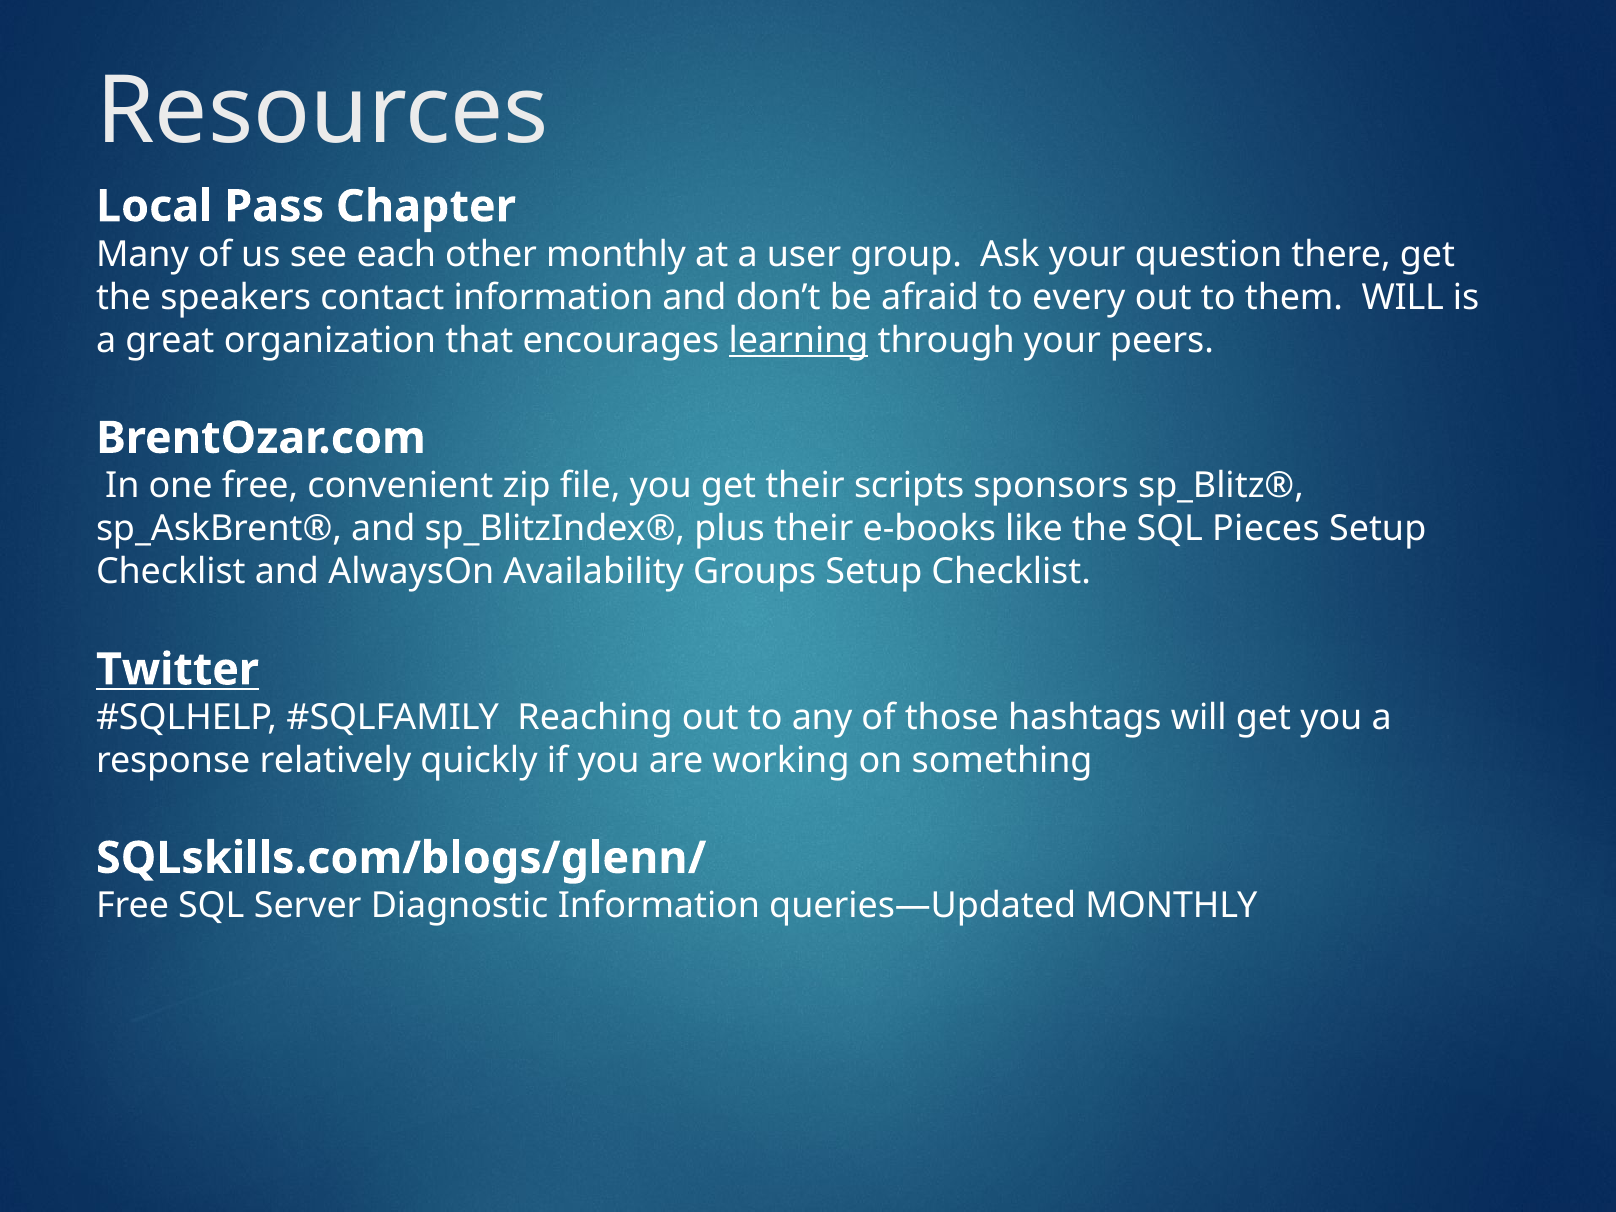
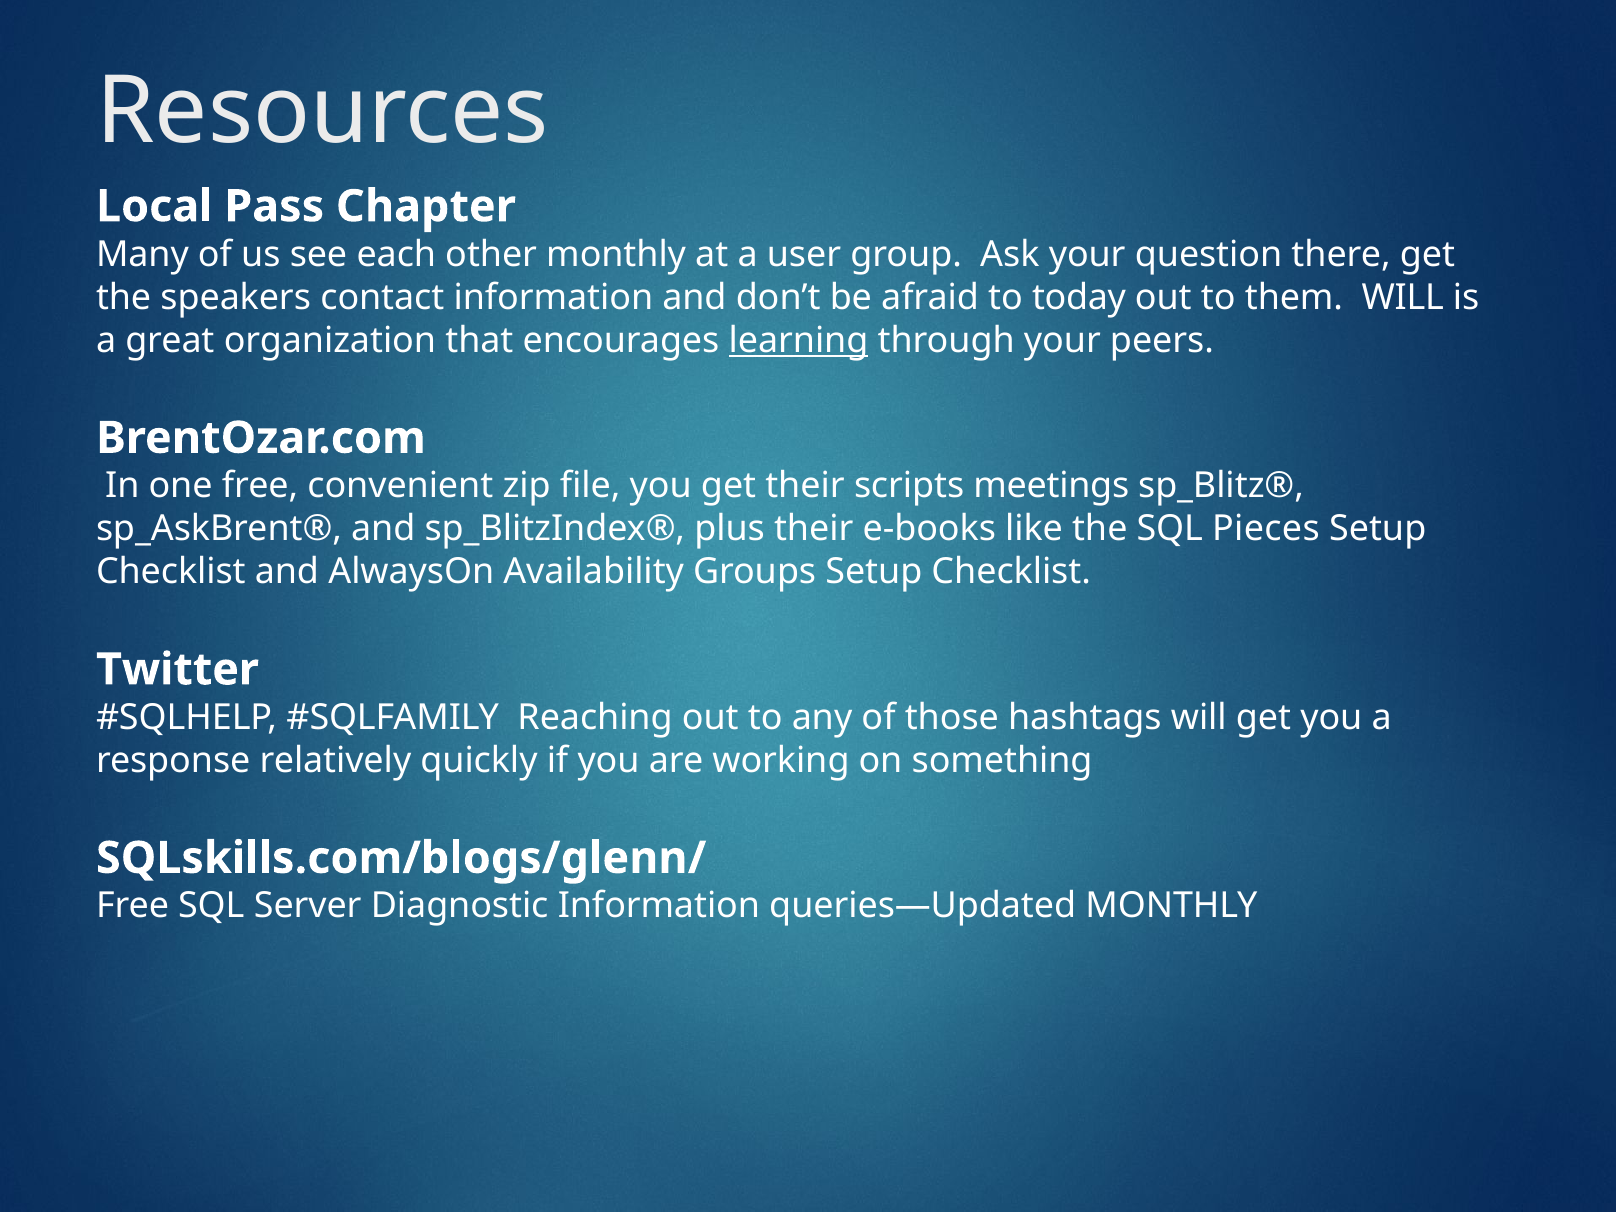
every: every -> today
sponsors: sponsors -> meetings
Twitter underline: present -> none
